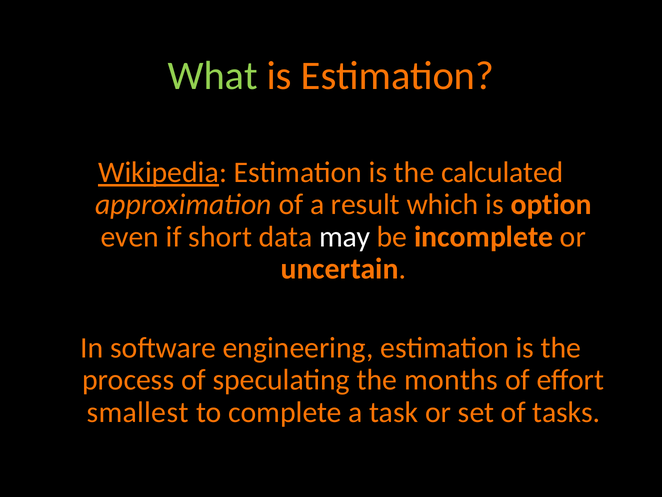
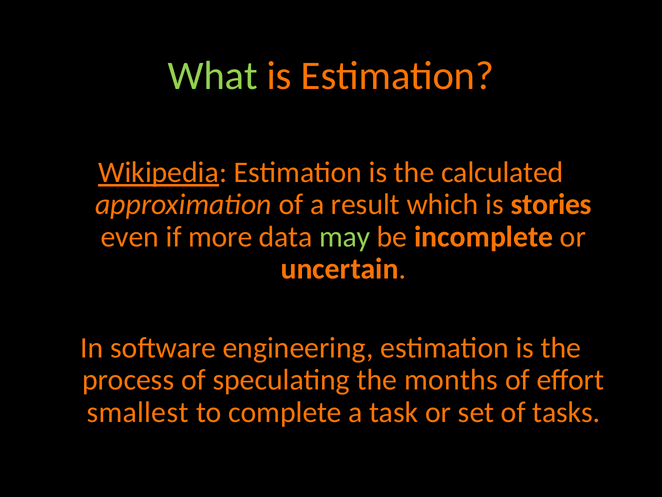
option: option -> stories
short: short -> more
may colour: white -> light green
